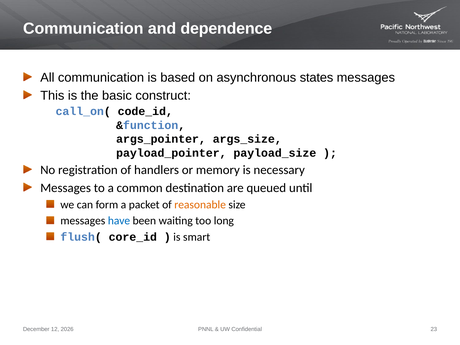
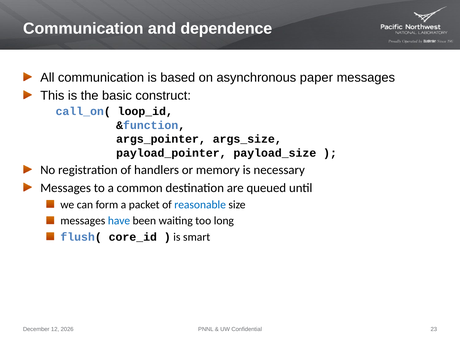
states: states -> paper
code_id: code_id -> loop_id
reasonable colour: orange -> blue
